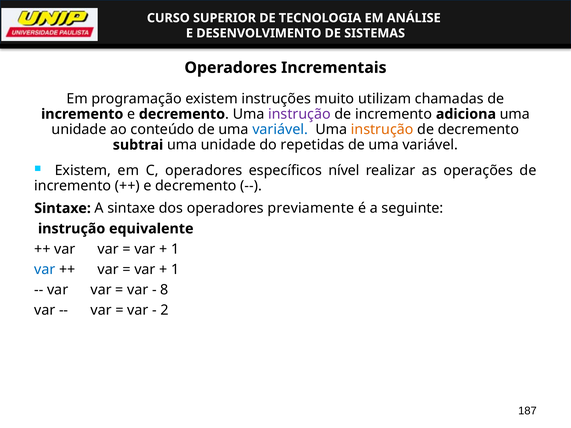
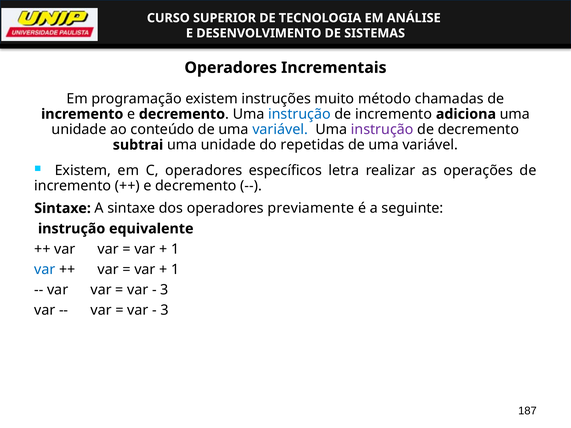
utilizam: utilizam -> método
instrução at (299, 114) colour: purple -> blue
instrução at (382, 130) colour: orange -> purple
nível: nível -> letra
8 at (164, 290): 8 -> 3
2 at (164, 310): 2 -> 3
